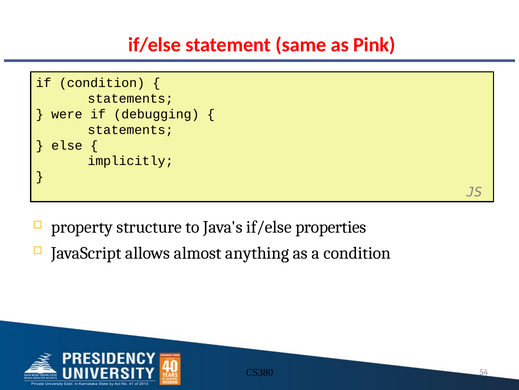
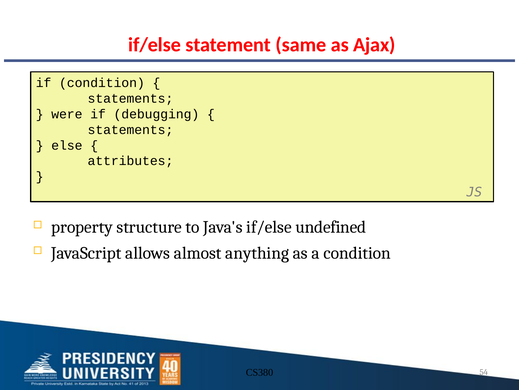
Pink: Pink -> Ajax
implicitly: implicitly -> attributes
properties: properties -> undefined
